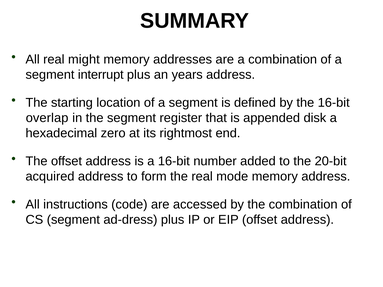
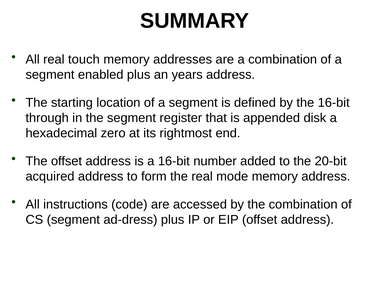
might: might -> touch
interrupt: interrupt -> enabled
overlap: overlap -> through
